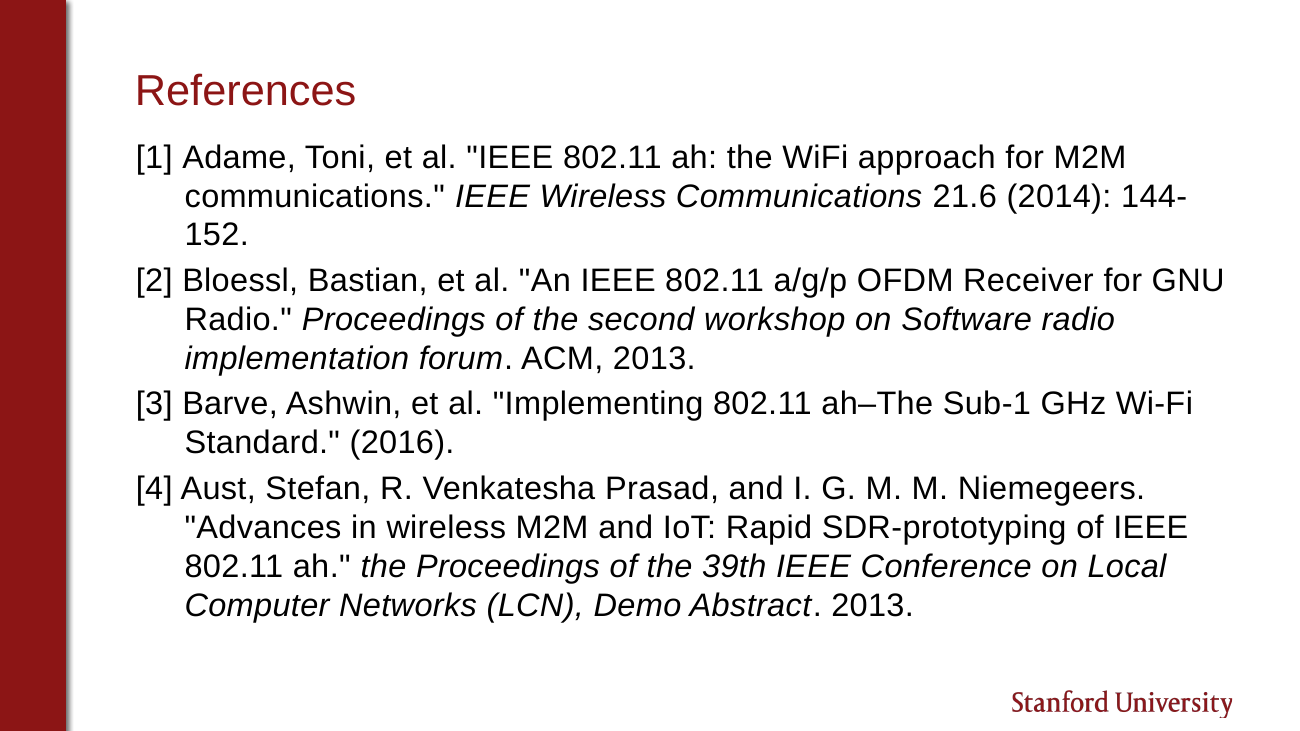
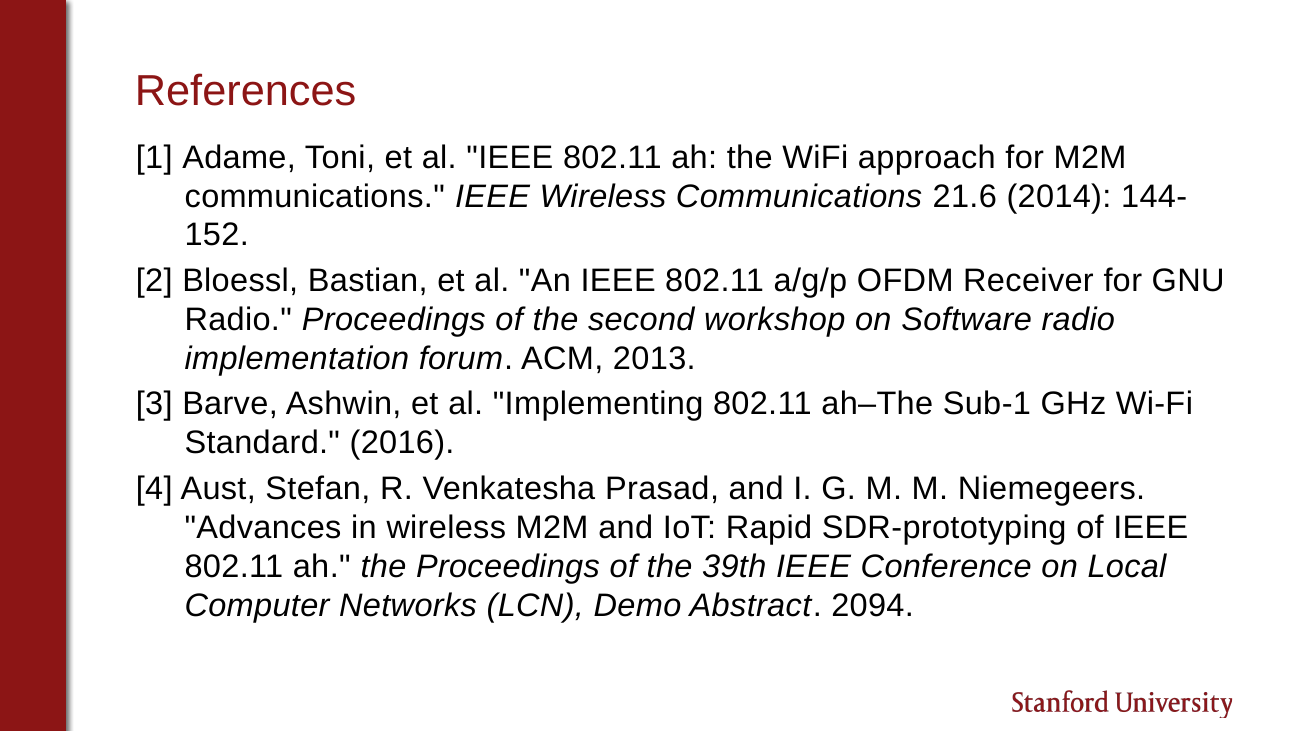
Abstract 2013: 2013 -> 2094
